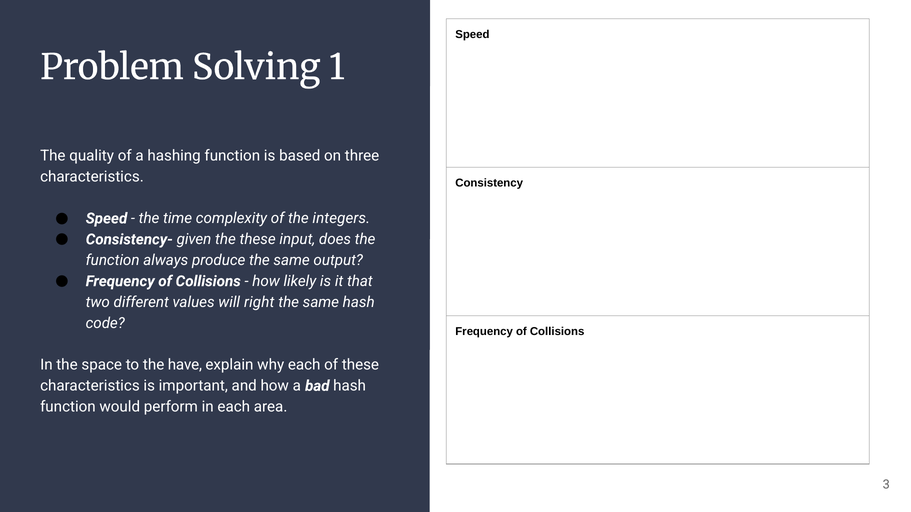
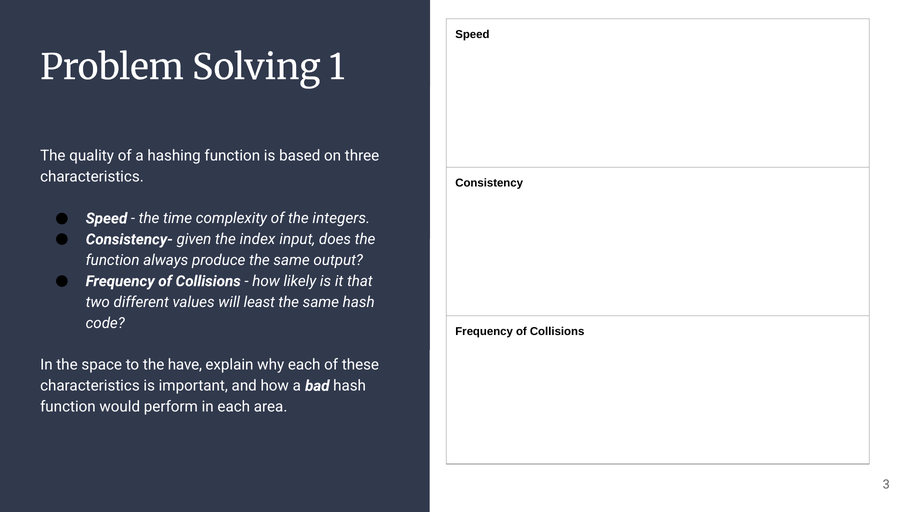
the these: these -> index
right: right -> least
